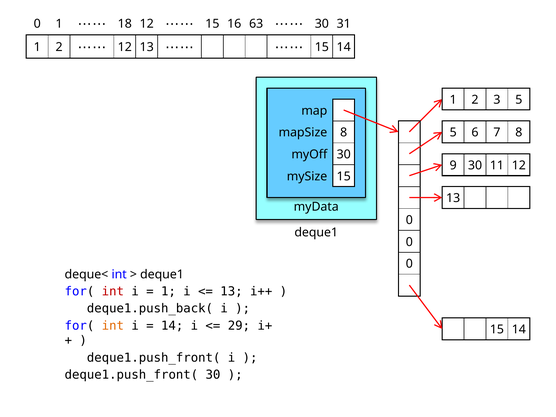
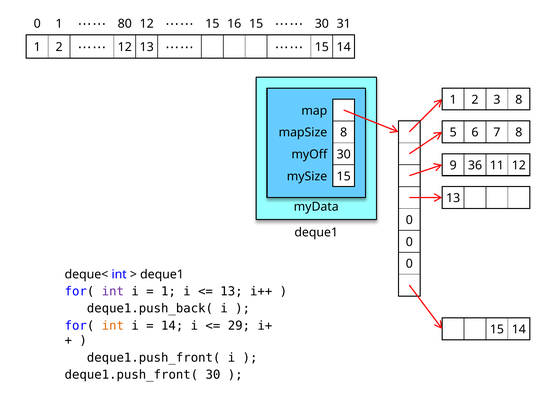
18: 18 -> 80
16 63: 63 -> 15
3 5: 5 -> 8
9 30: 30 -> 36
int at (113, 291) colour: red -> purple
